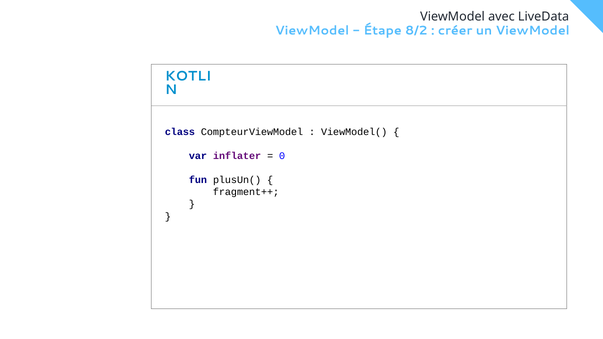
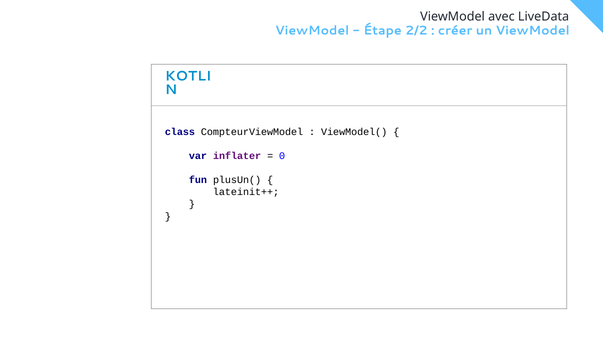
8/2: 8/2 -> 2/2
fragment++: fragment++ -> lateinit++
